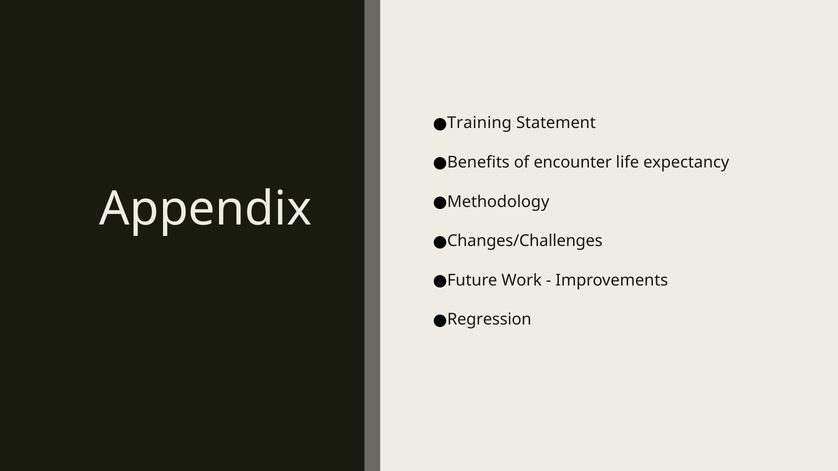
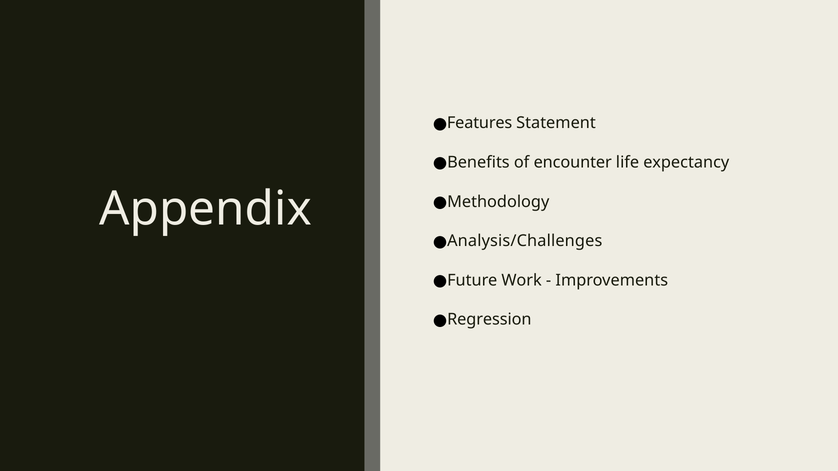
Training: Training -> Features
Changes/Challenges: Changes/Challenges -> Analysis/Challenges
